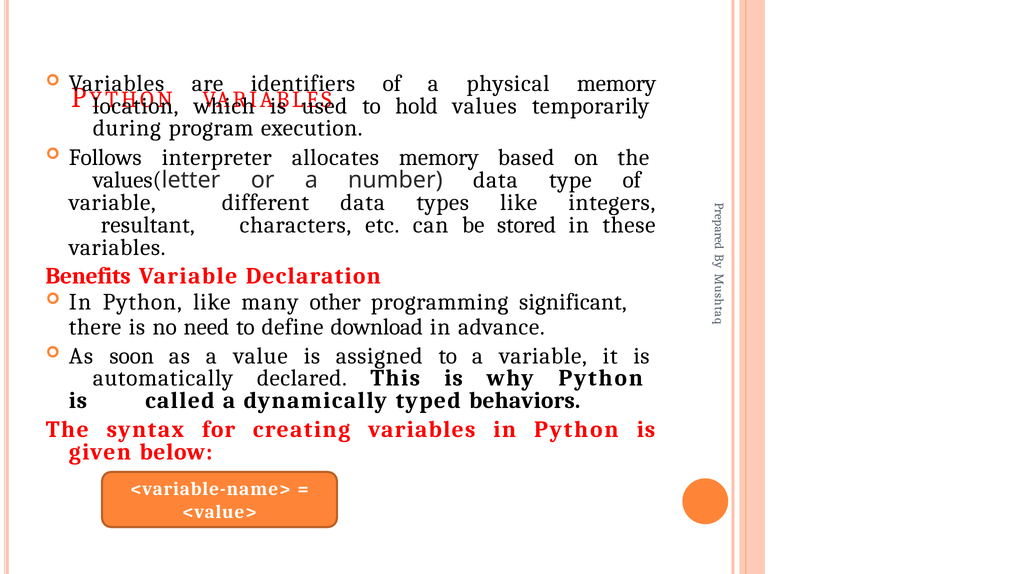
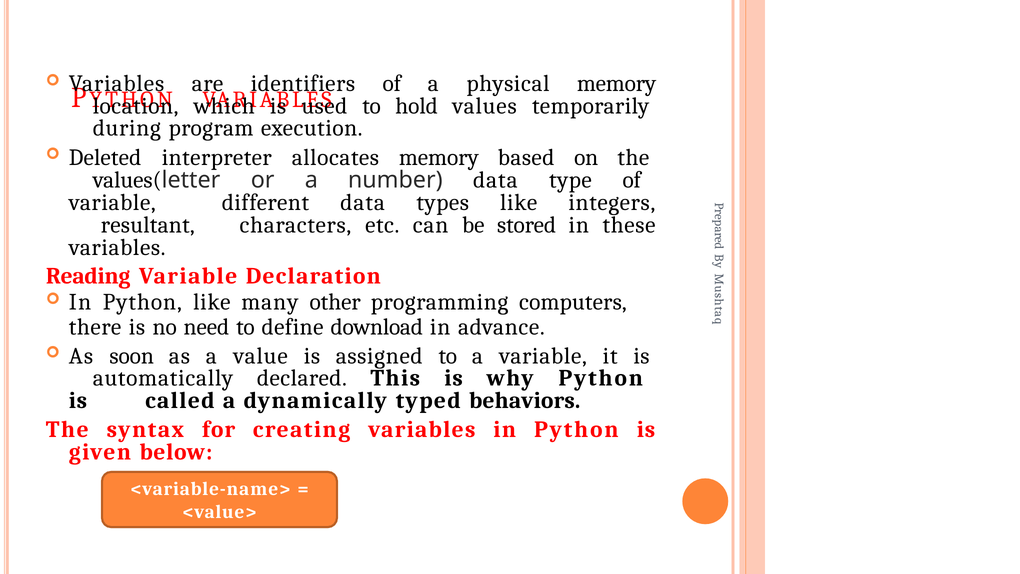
Follows: Follows -> Deleted
Benefits: Benefits -> Reading
significant: significant -> computers
